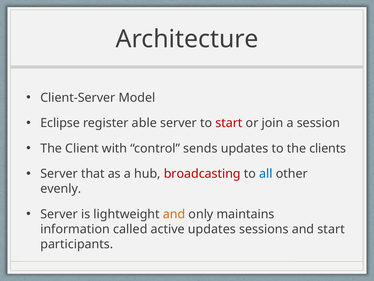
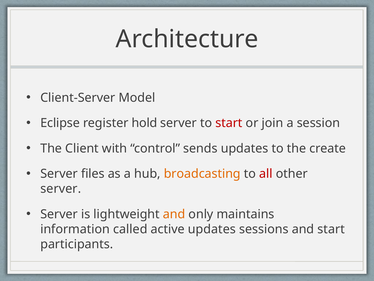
able: able -> hold
clients: clients -> create
that: that -> files
broadcasting colour: red -> orange
all colour: blue -> red
evenly at (61, 189): evenly -> server
